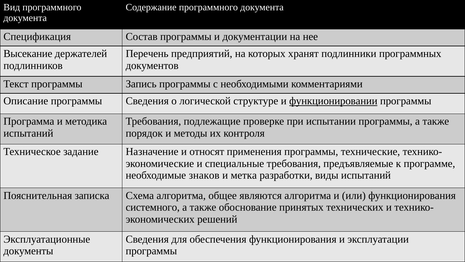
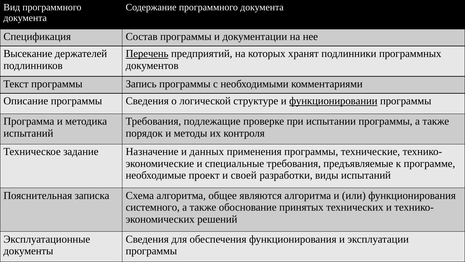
Перечень underline: none -> present
относят: относят -> данных
знаков: знаков -> проект
метка: метка -> своей
